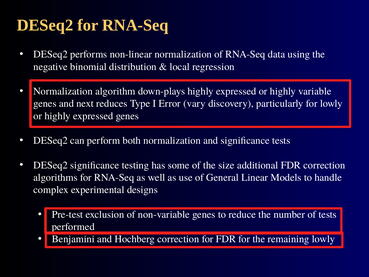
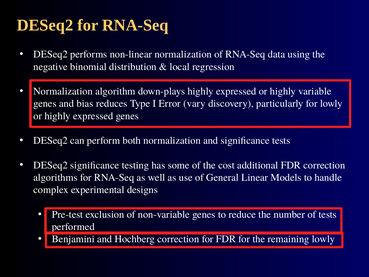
next: next -> bias
size: size -> cost
